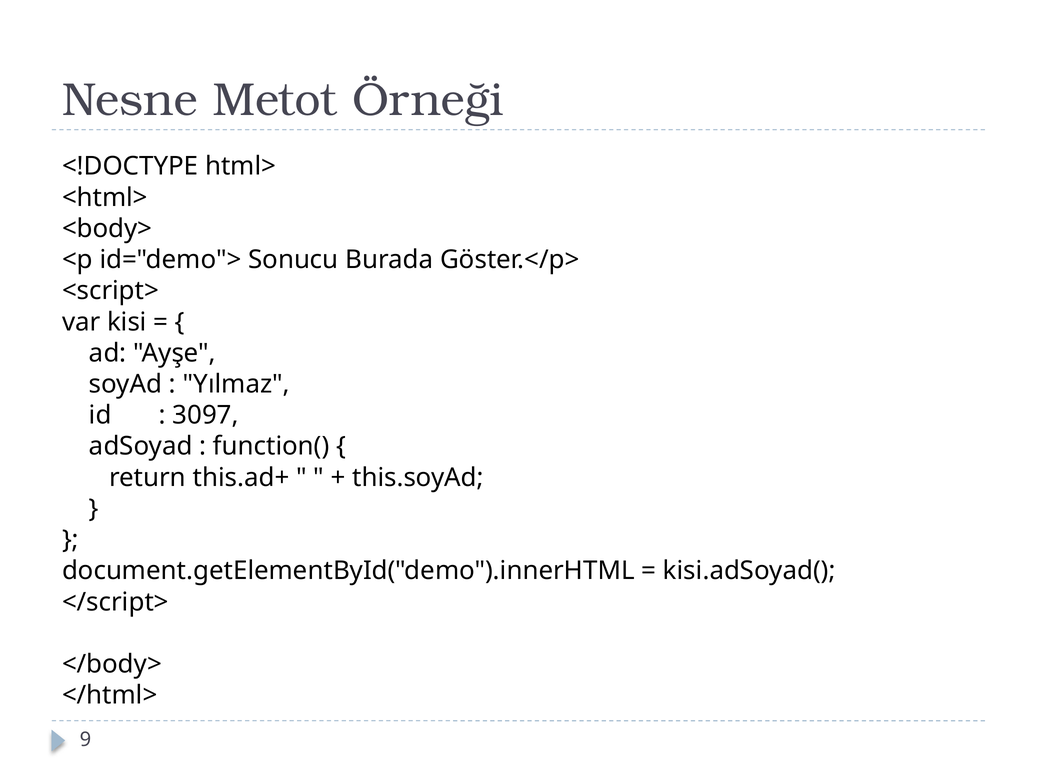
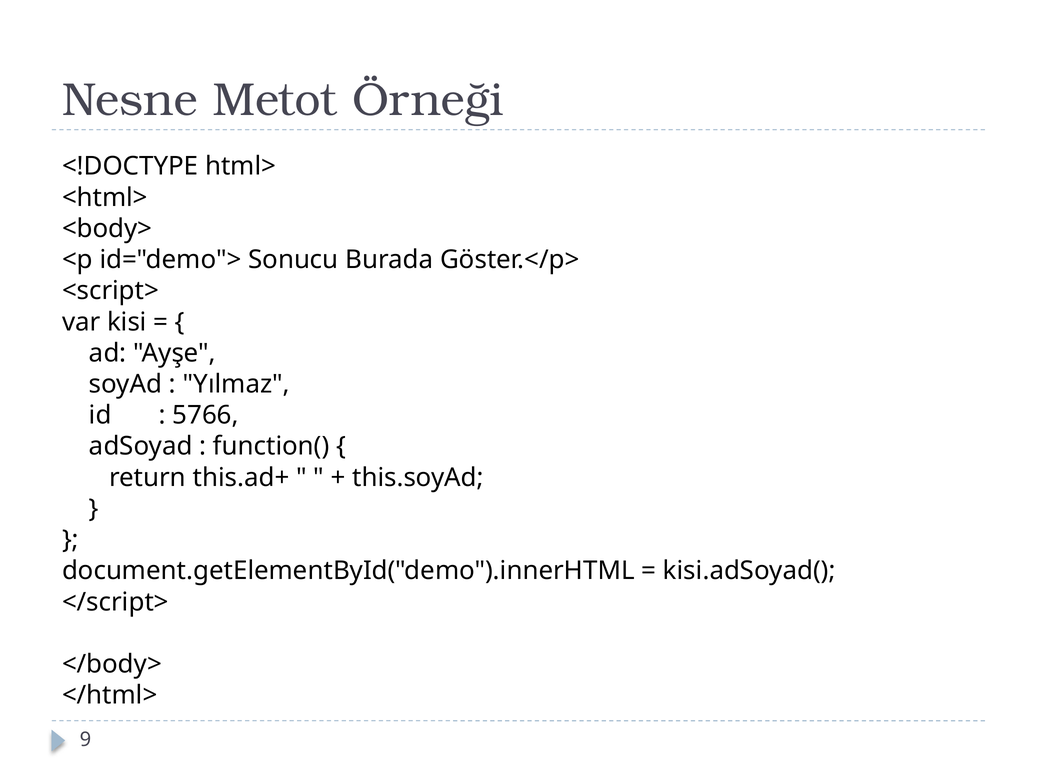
3097: 3097 -> 5766
